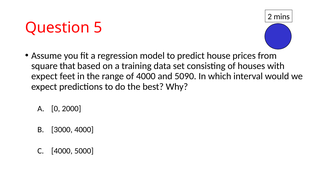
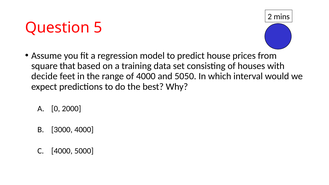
expect at (44, 76): expect -> decide
5090: 5090 -> 5050
